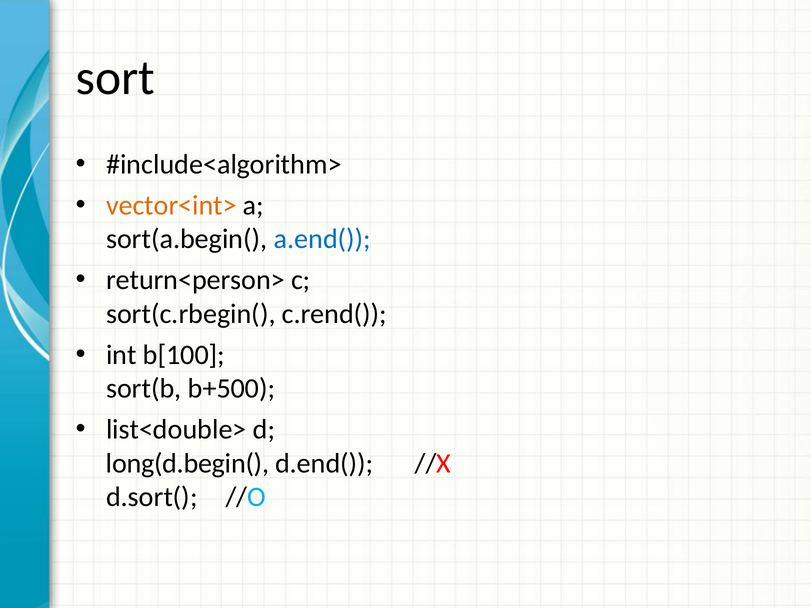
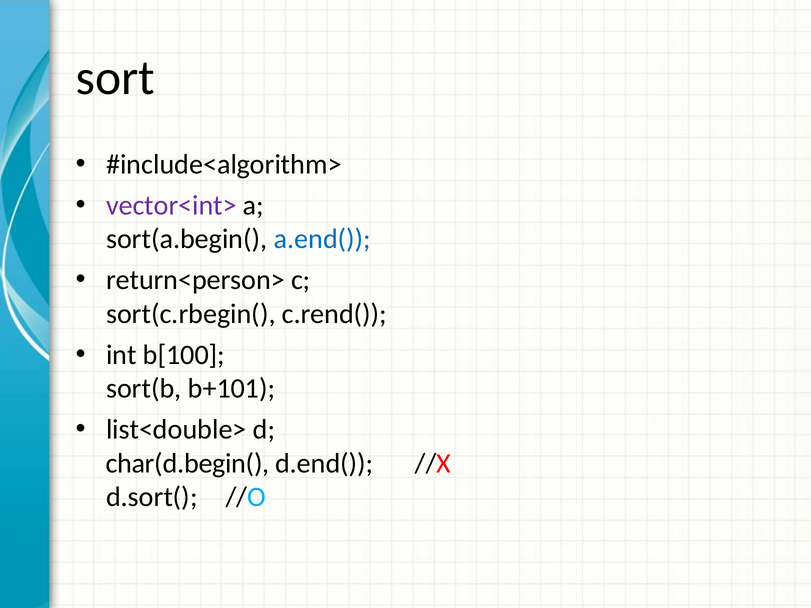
vector<int> colour: orange -> purple
b+500: b+500 -> b+101
long(d.begin(: long(d.begin( -> char(d.begin(
